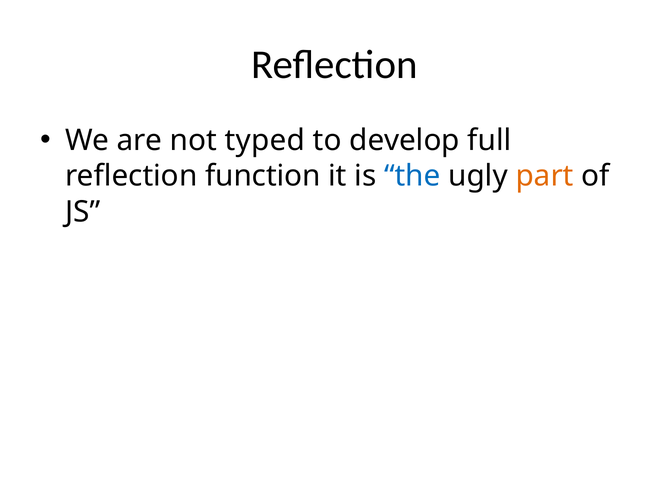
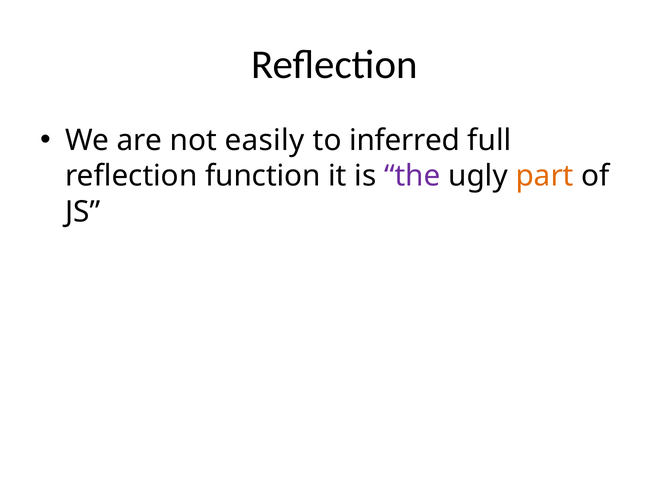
typed: typed -> easily
develop: develop -> inferred
the colour: blue -> purple
